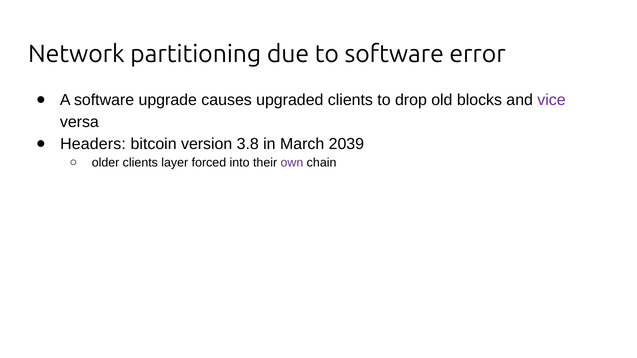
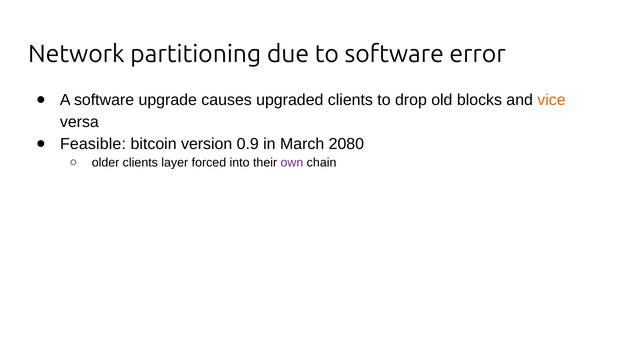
vice colour: purple -> orange
Headers: Headers -> Feasible
3.8: 3.8 -> 0.9
2039: 2039 -> 2080
